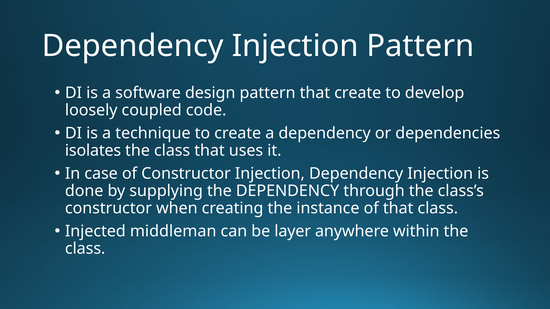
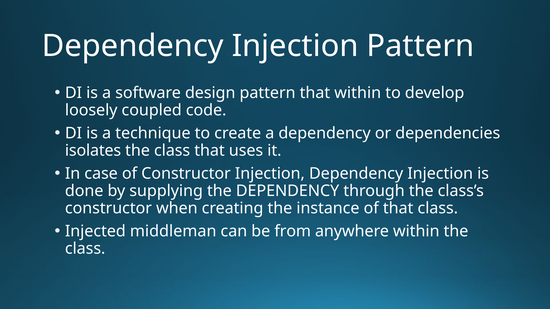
that create: create -> within
layer: layer -> from
